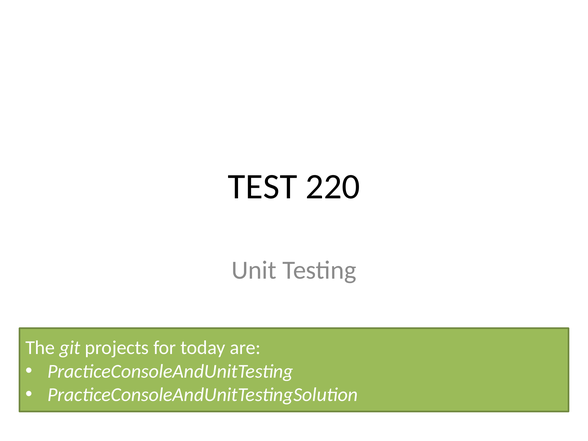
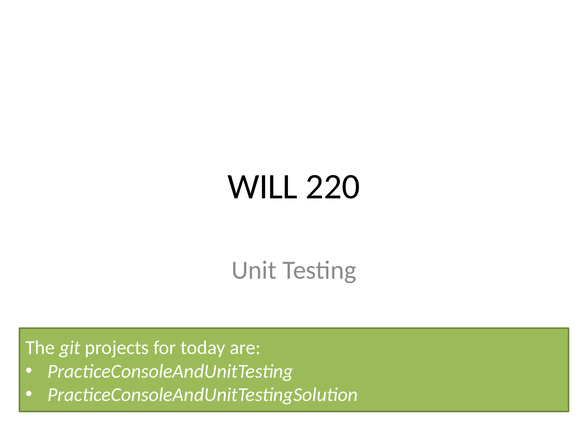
TEST: TEST -> WILL
